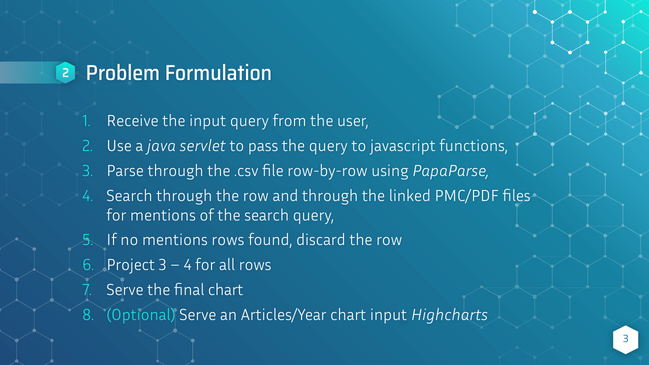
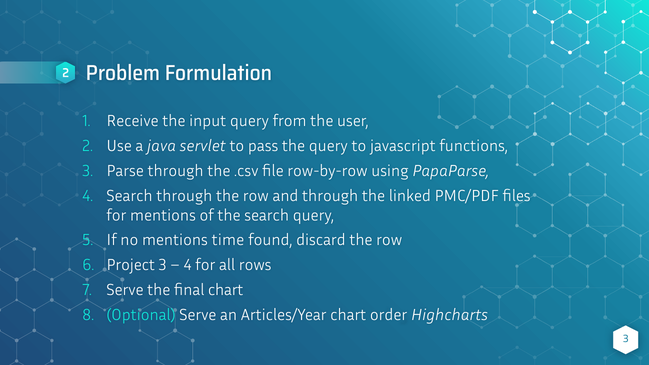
mentions rows: rows -> time
chart input: input -> order
